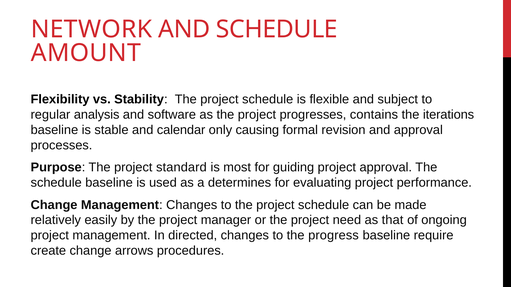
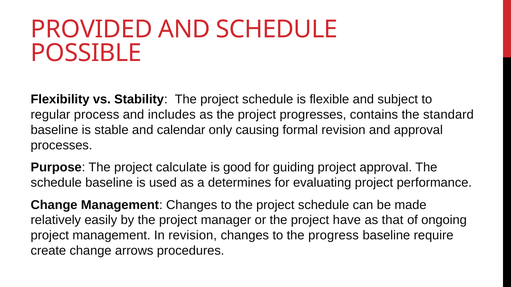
NETWORK: NETWORK -> PROVIDED
AMOUNT: AMOUNT -> POSSIBLE
analysis: analysis -> process
software: software -> includes
iterations: iterations -> standard
standard: standard -> calculate
most: most -> good
need: need -> have
In directed: directed -> revision
